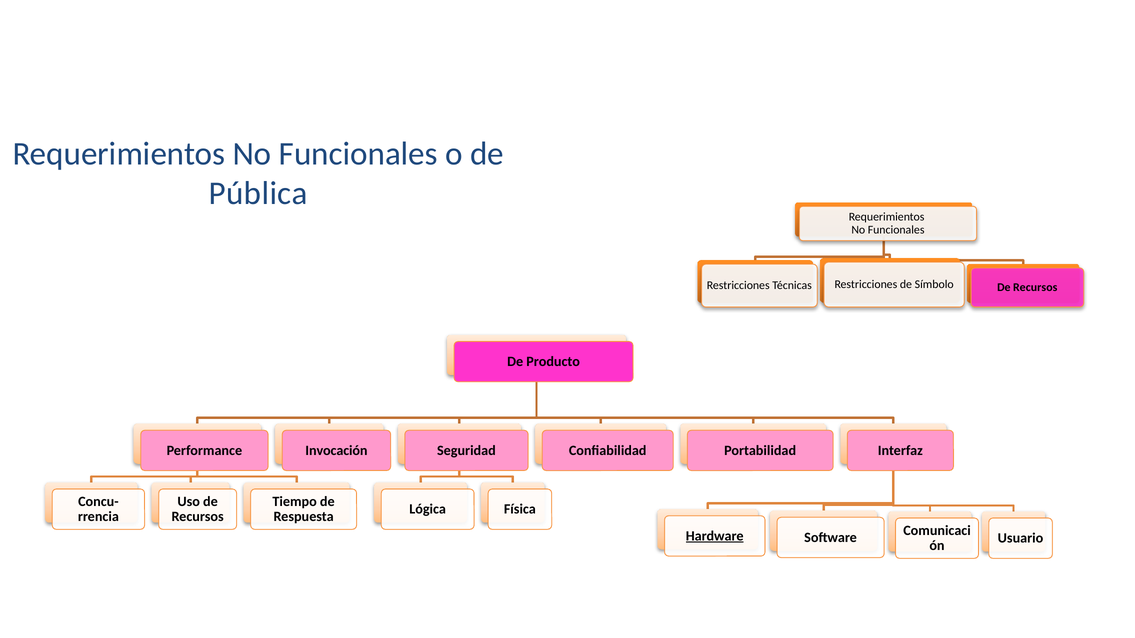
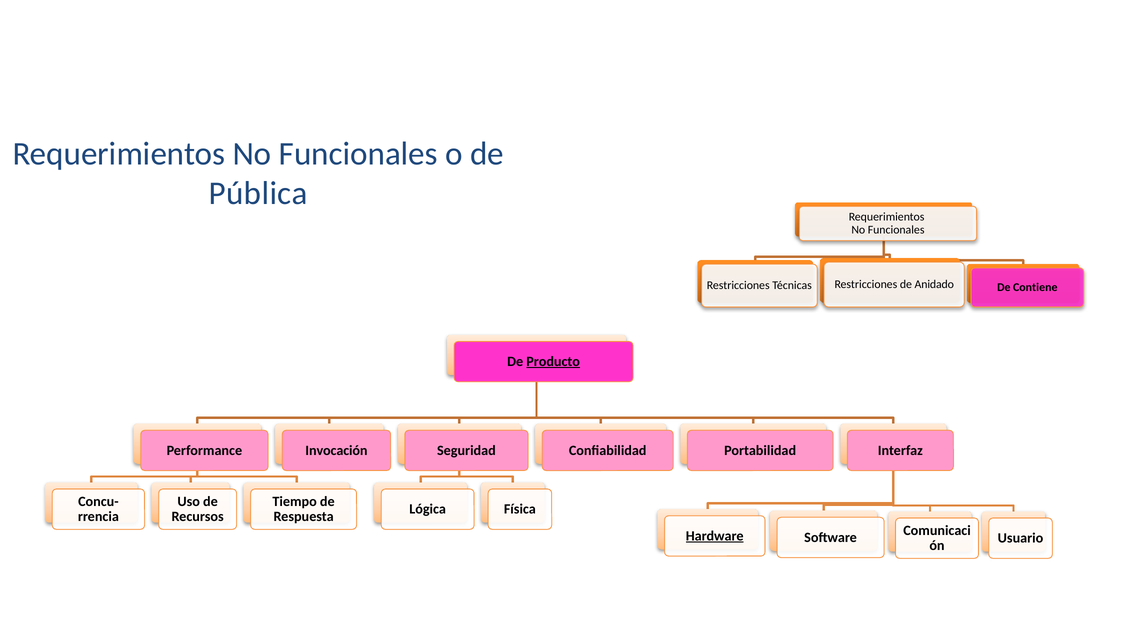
Símbolo: Símbolo -> Anidado
Recursos at (1035, 288): Recursos -> Contiene
Producto underline: none -> present
